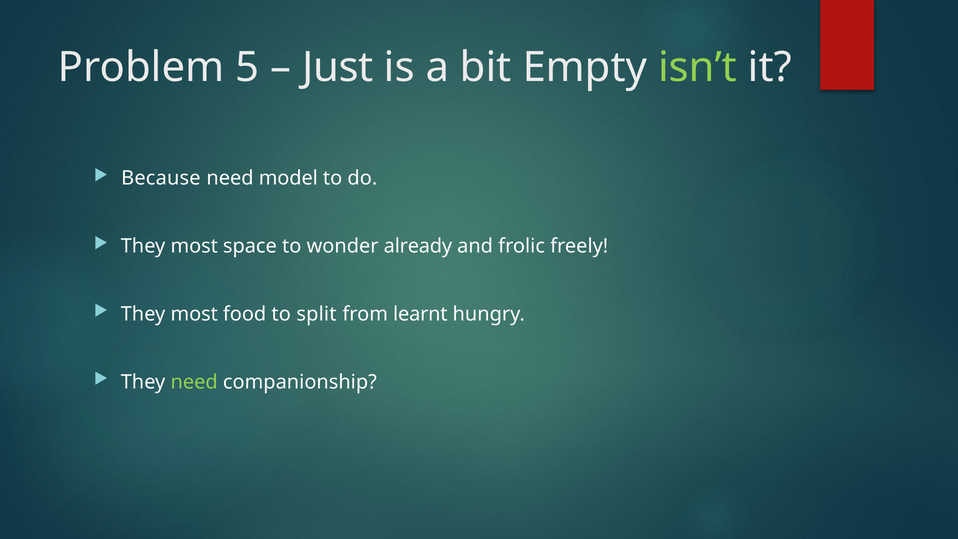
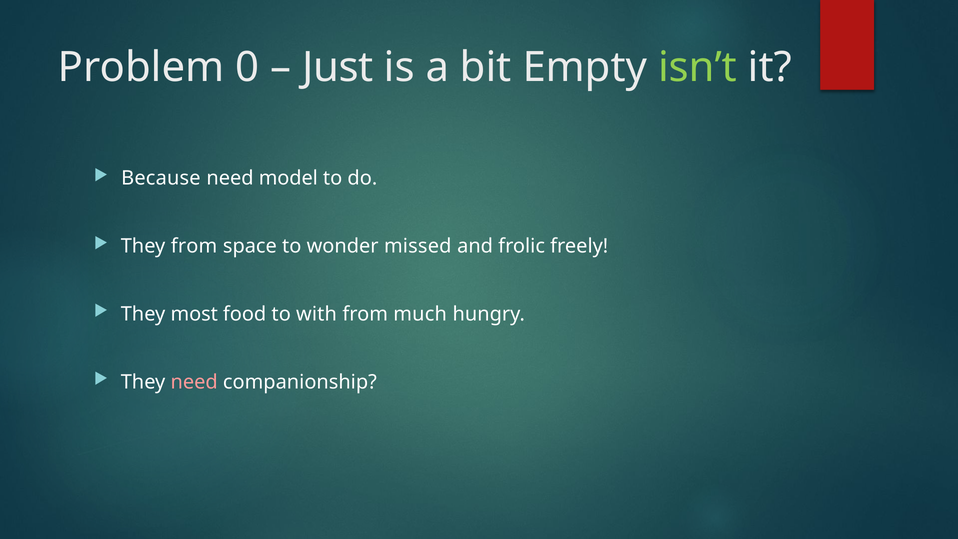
5: 5 -> 0
most at (194, 246): most -> from
already: already -> missed
split: split -> with
learnt: learnt -> much
need at (194, 382) colour: light green -> pink
